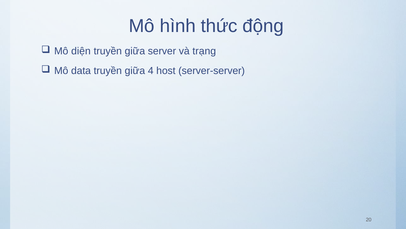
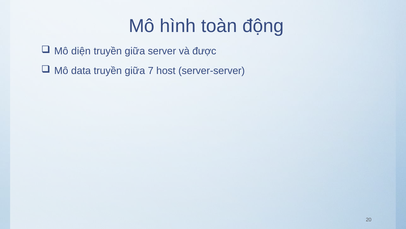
thức: thức -> toàn
trạng: trạng -> được
4: 4 -> 7
